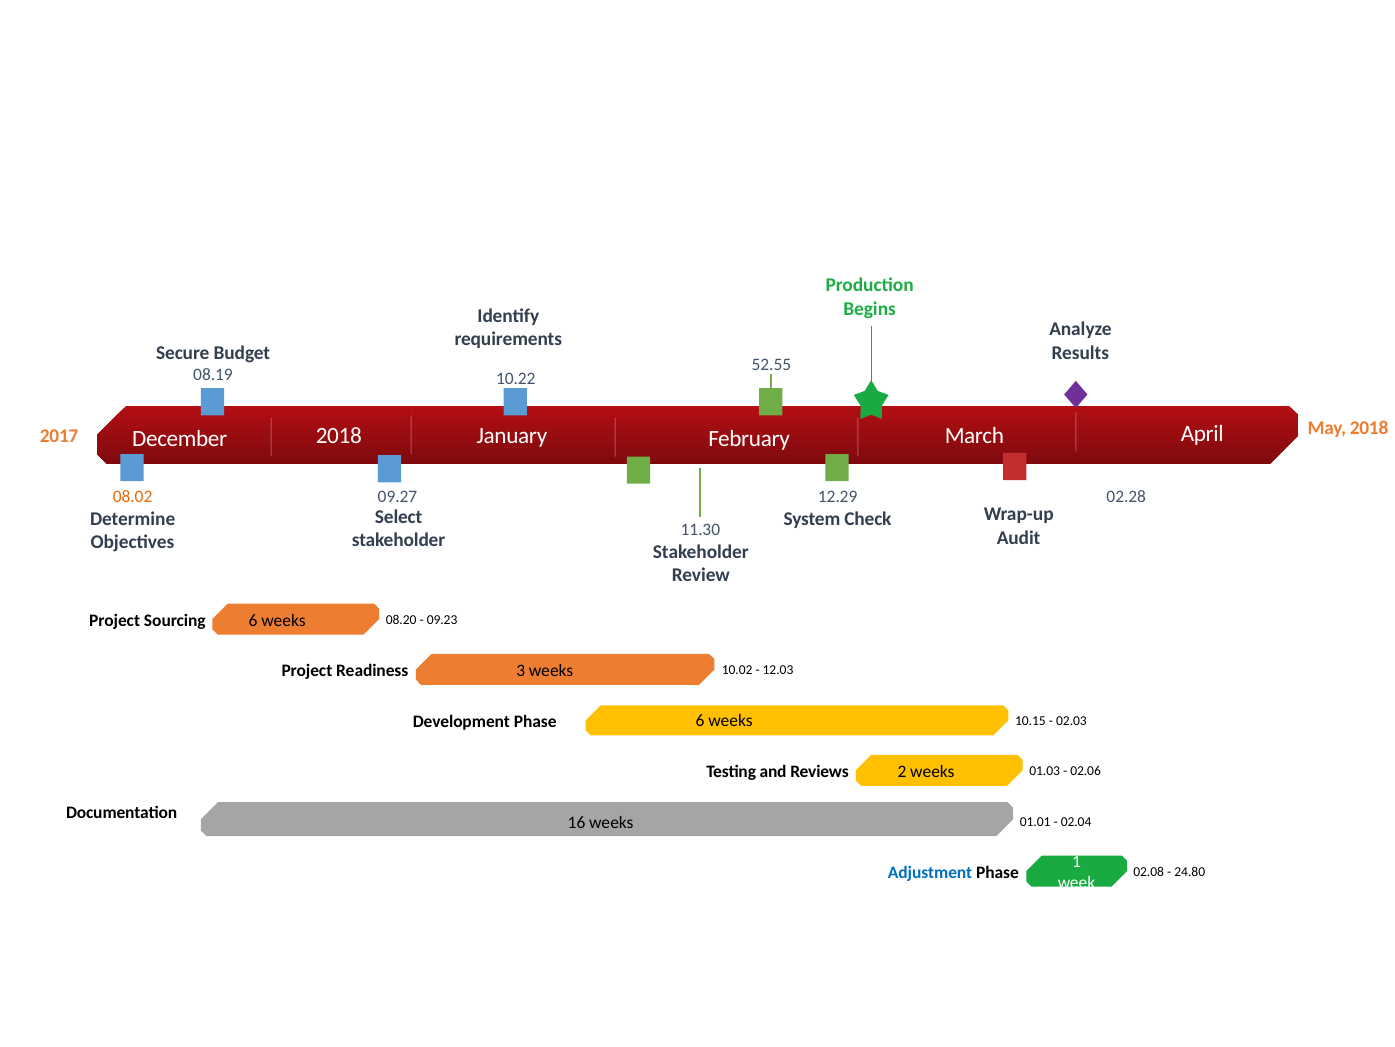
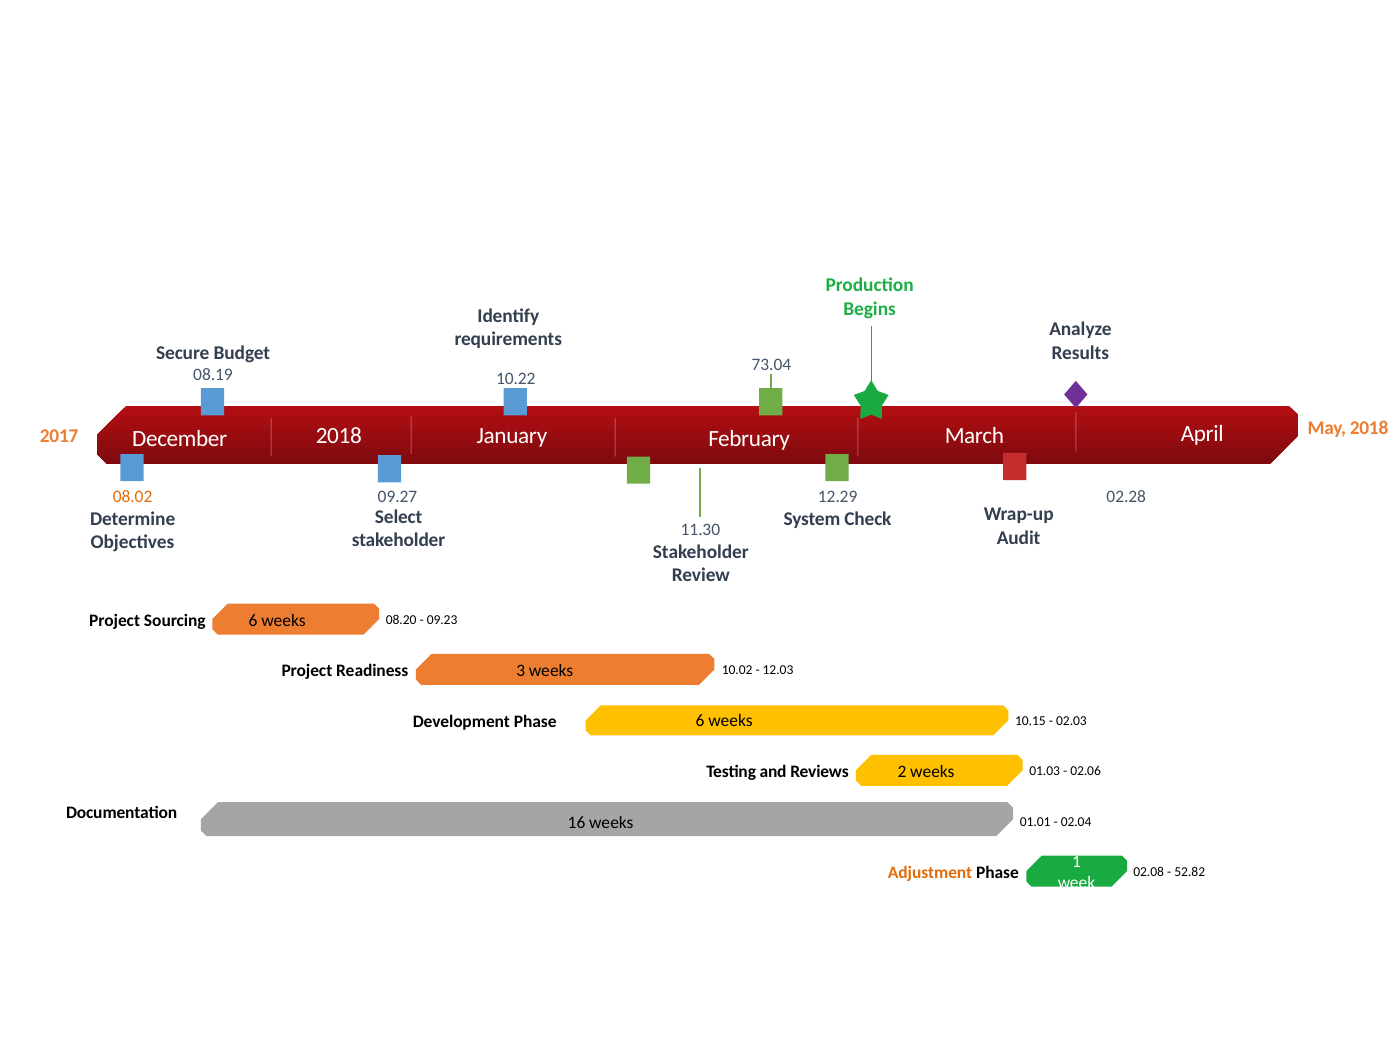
52.55: 52.55 -> 73.04
Adjustment colour: blue -> orange
24.80: 24.80 -> 52.82
